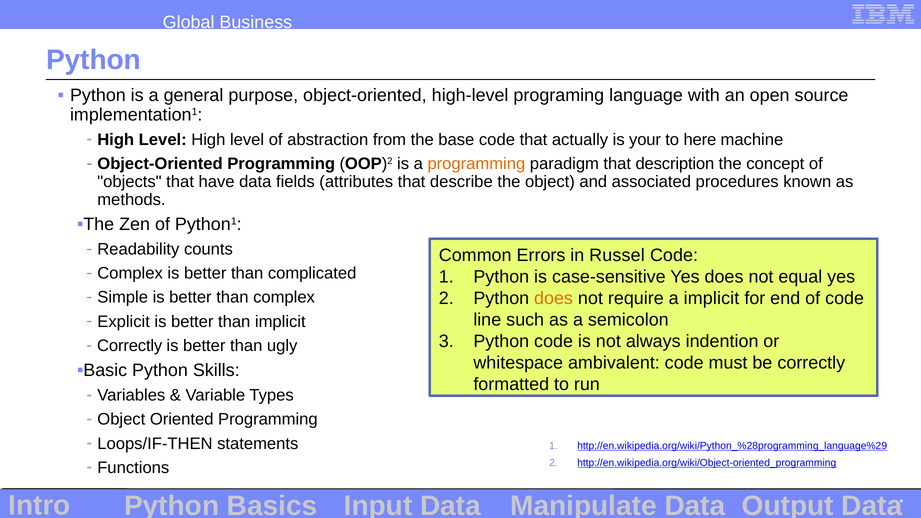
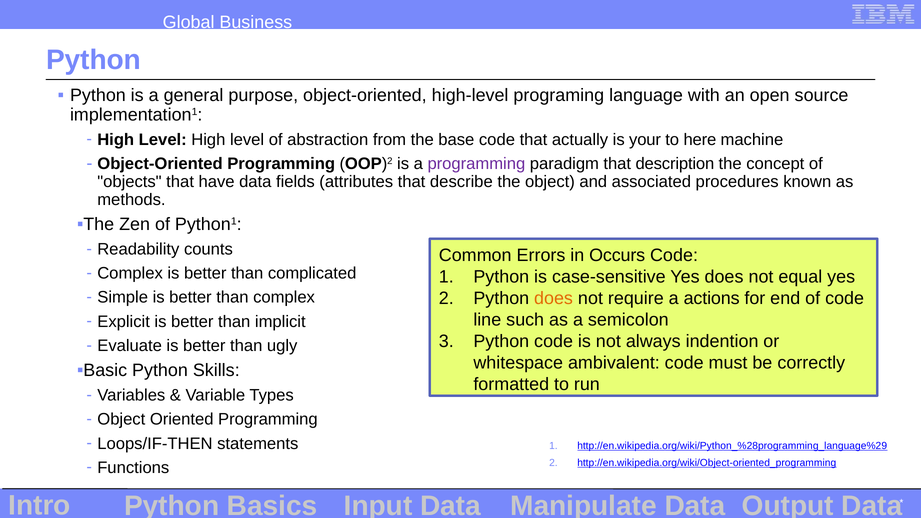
programming at (476, 164) colour: orange -> purple
Russel: Russel -> Occurs
a implicit: implicit -> actions
Correctly at (130, 346): Correctly -> Evaluate
